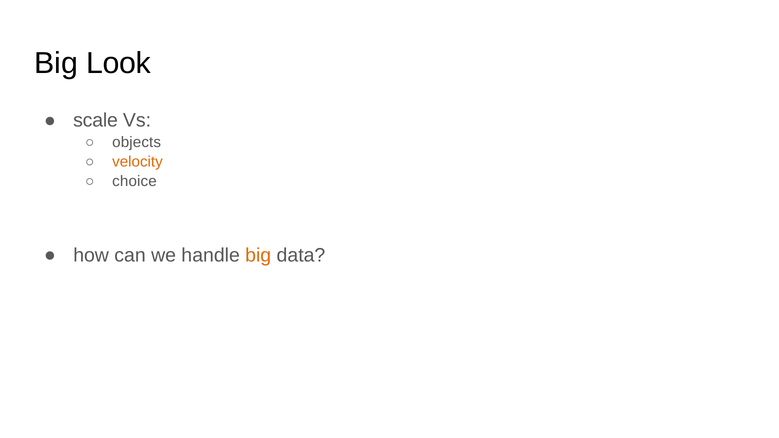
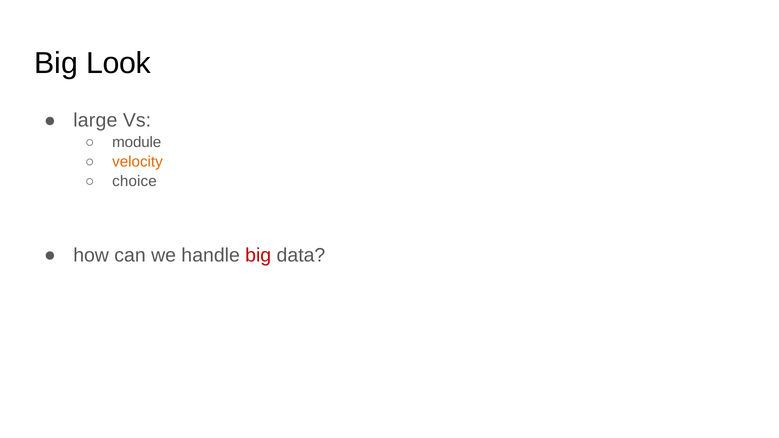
scale: scale -> large
objects: objects -> module
big at (258, 255) colour: orange -> red
